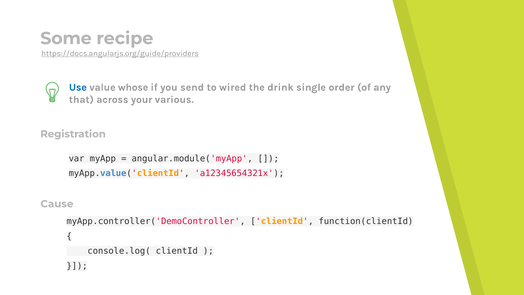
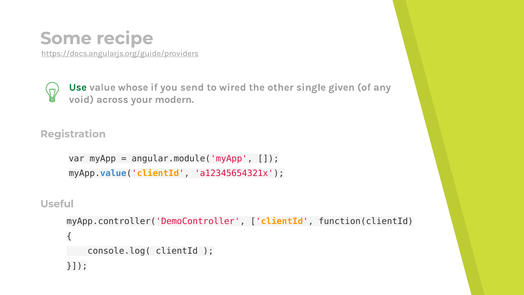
Use colour: blue -> green
drink: drink -> other
order: order -> given
that: that -> void
various: various -> modern
Cause: Cause -> Useful
